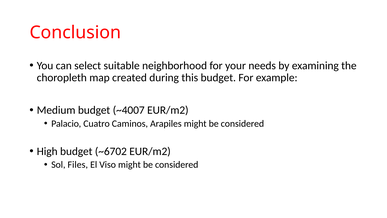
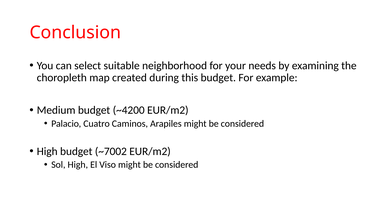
~4007: ~4007 -> ~4200
~6702: ~6702 -> ~7002
Sol Files: Files -> High
